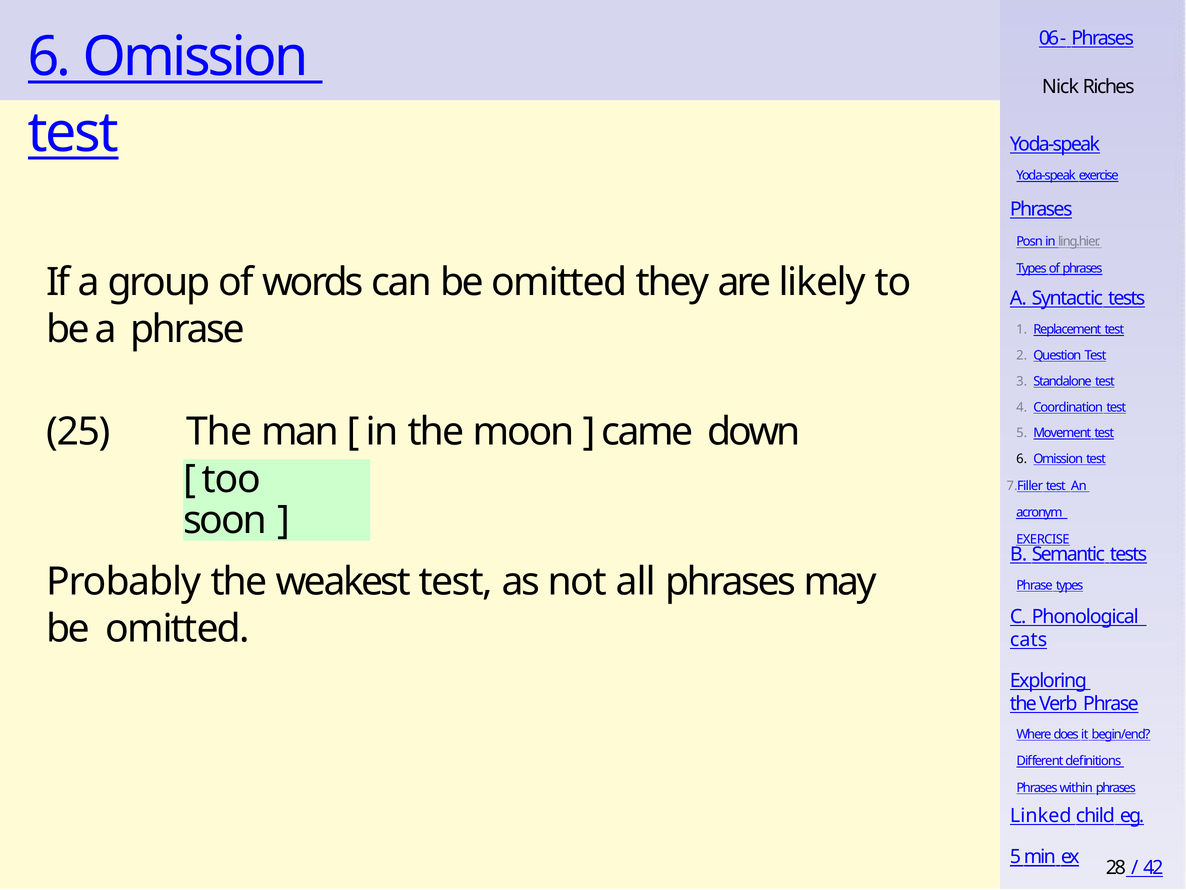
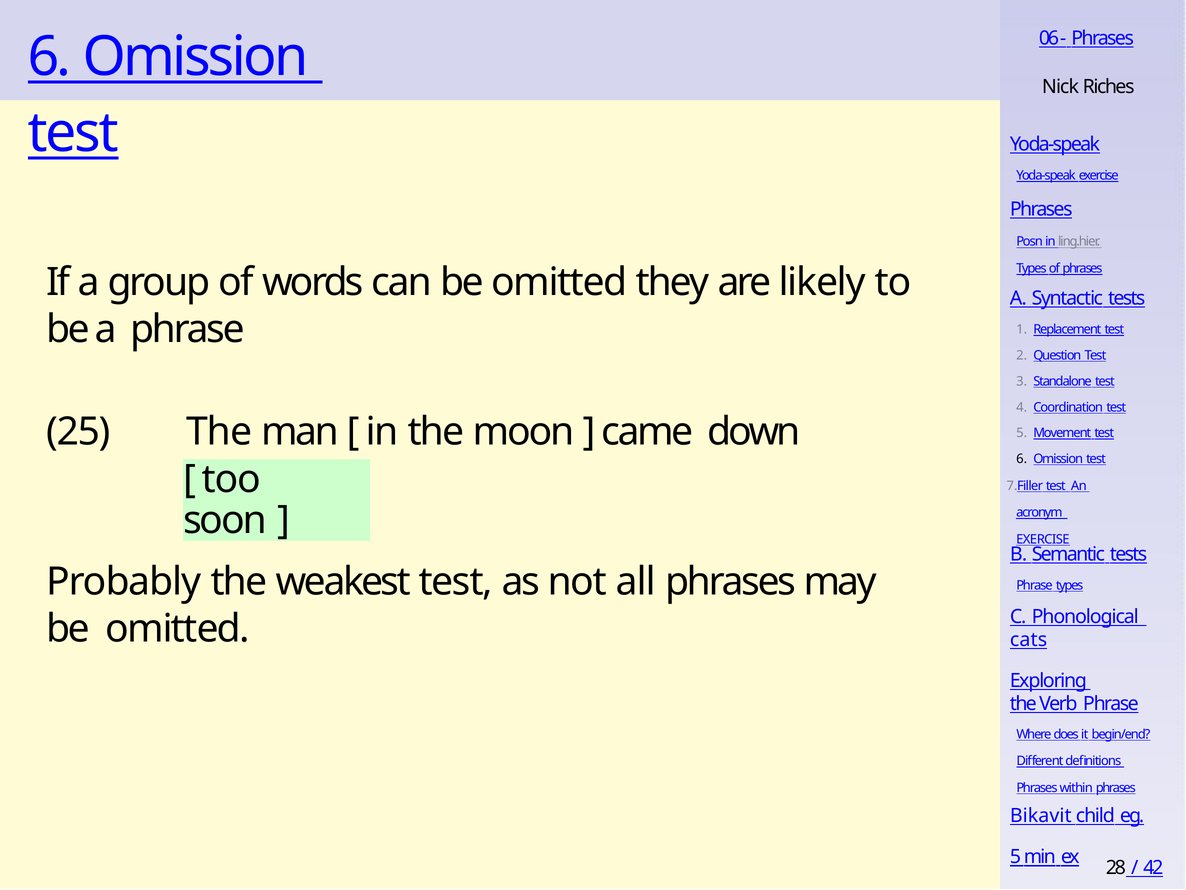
Linked: Linked -> Bikavit
